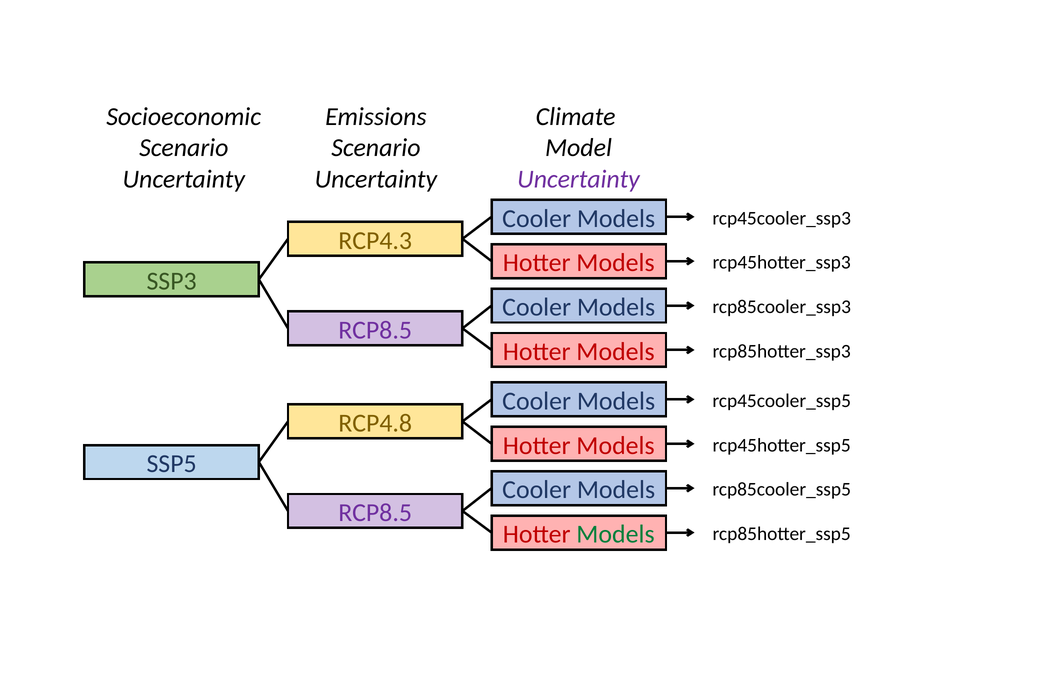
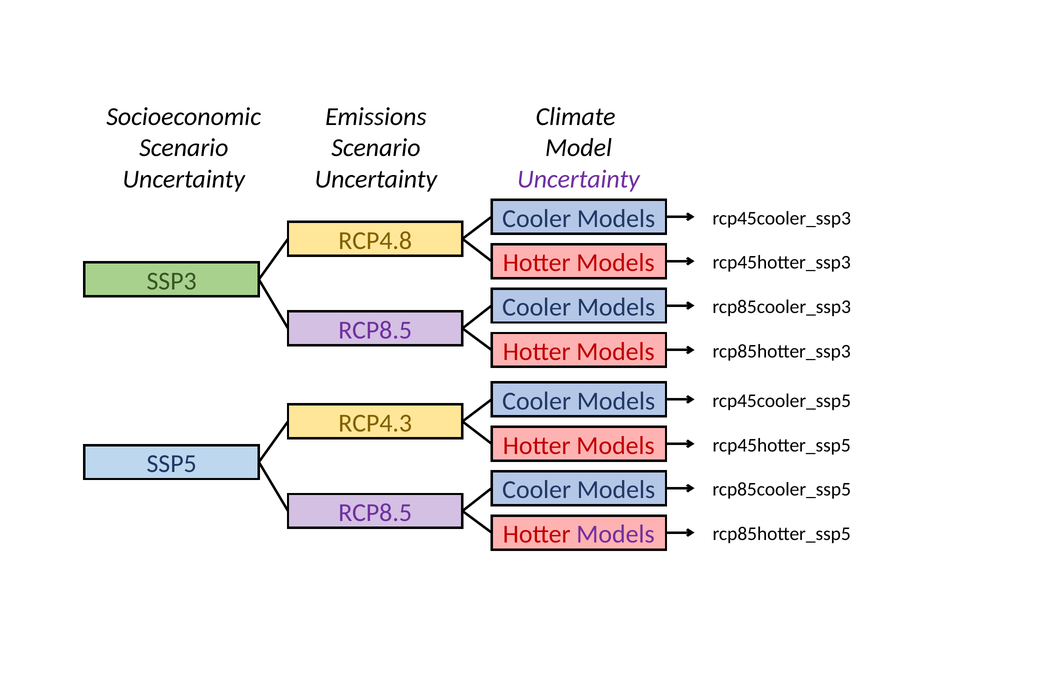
RCP4.3: RCP4.3 -> RCP4.8
RCP4.8: RCP4.8 -> RCP4.3
Models at (615, 534) colour: green -> purple
